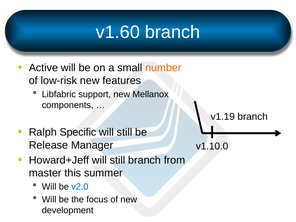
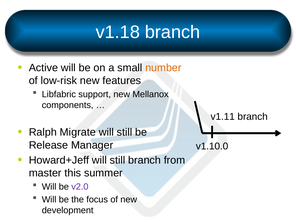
v1.60: v1.60 -> v1.18
v1.19: v1.19 -> v1.11
Specific: Specific -> Migrate
v2.0 colour: blue -> purple
